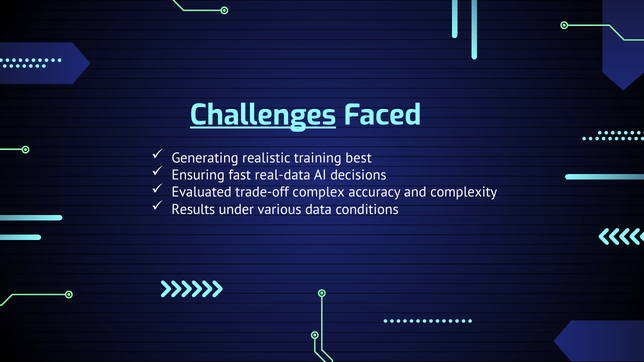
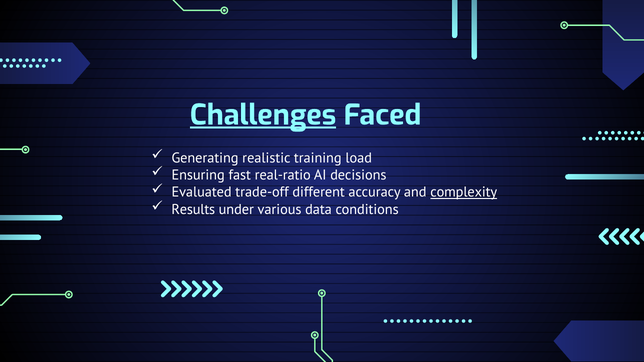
best: best -> load
real-data: real-data -> real-ratio
complex: complex -> different
complexity underline: none -> present
